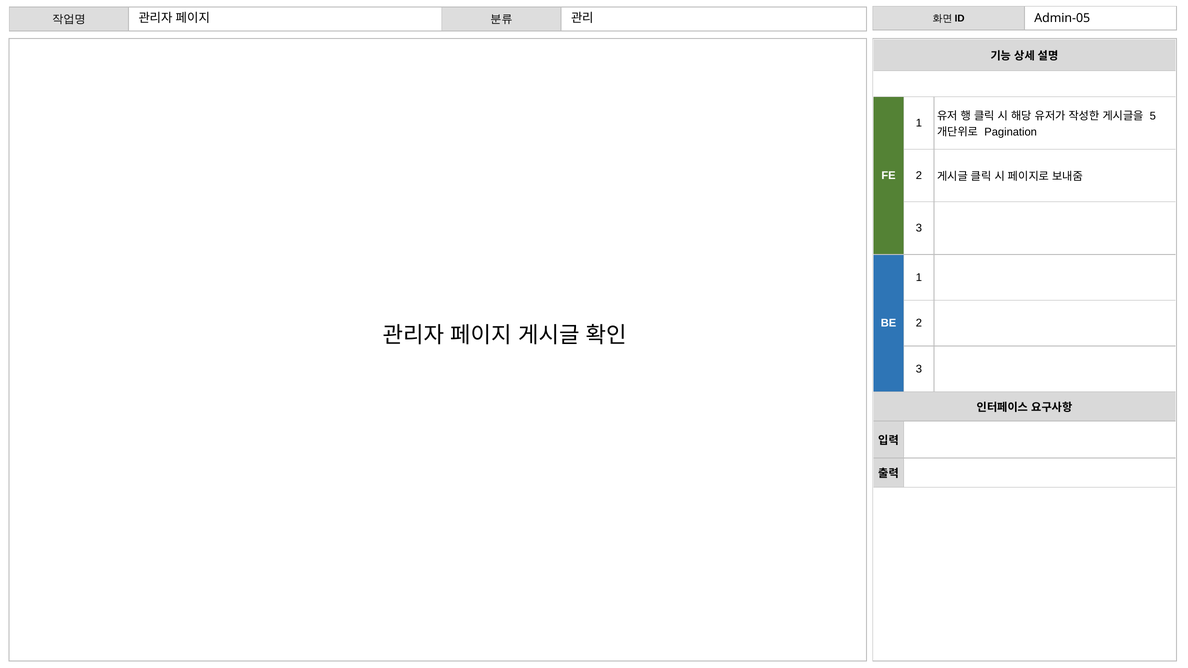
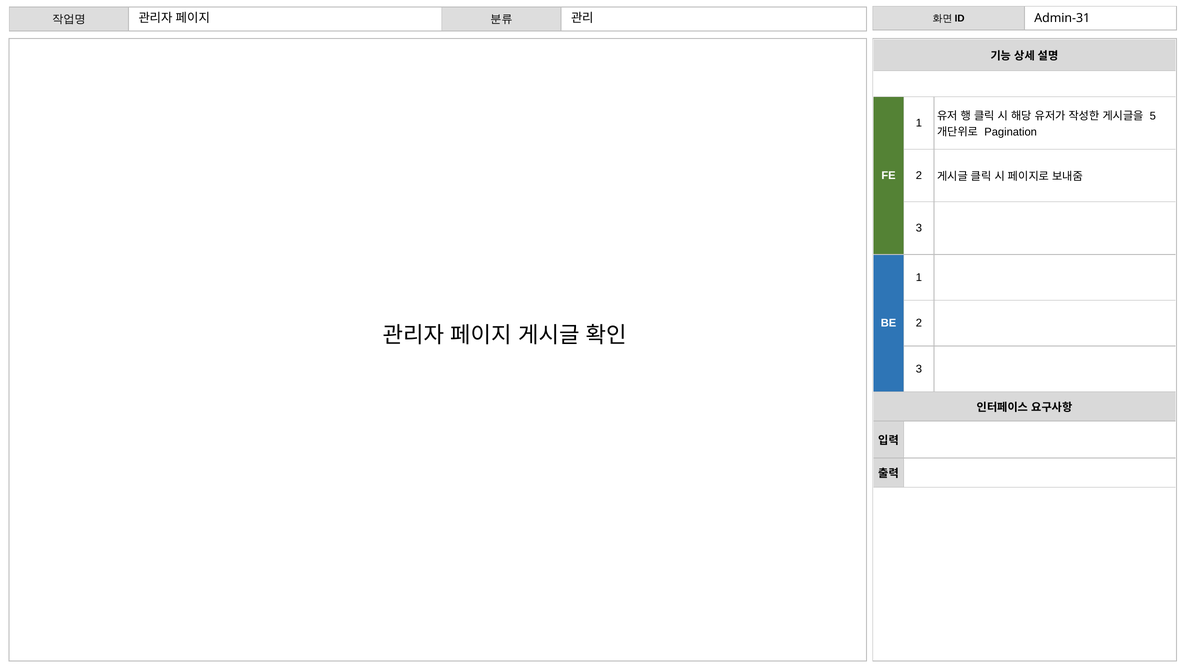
Admin-05: Admin-05 -> Admin-31
